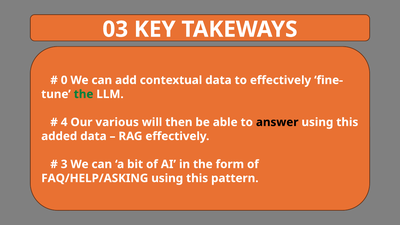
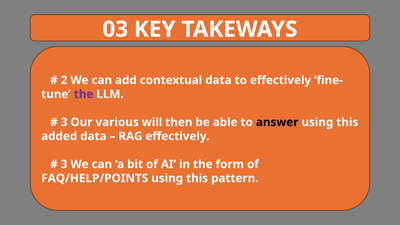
0: 0 -> 2
the at (84, 94) colour: green -> purple
4 at (64, 122): 4 -> 3
FAQ/HELP/ASKING: FAQ/HELP/ASKING -> FAQ/HELP/POINTS
